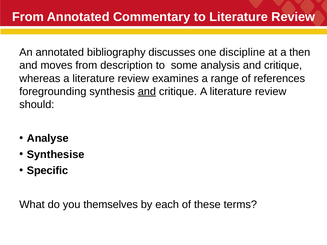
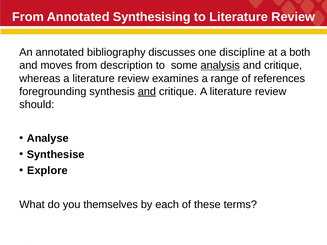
Commentary: Commentary -> Synthesising
then: then -> both
analysis underline: none -> present
Specific: Specific -> Explore
